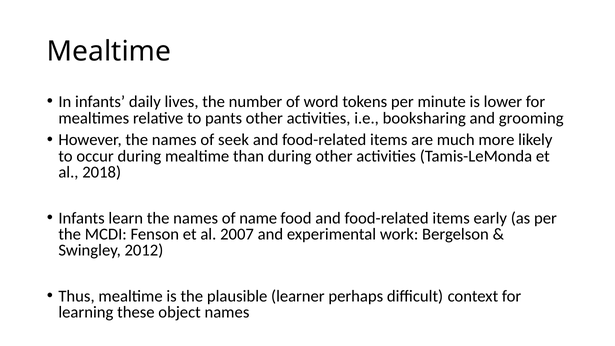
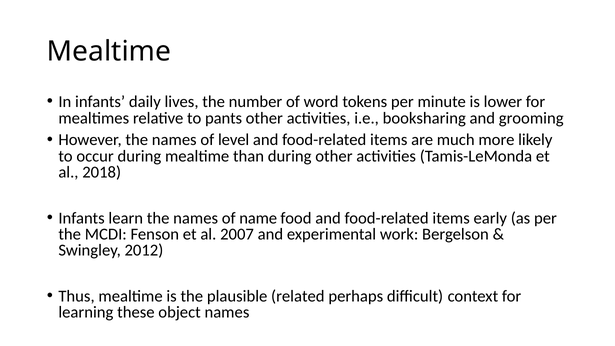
seek: seek -> level
learner: learner -> related
